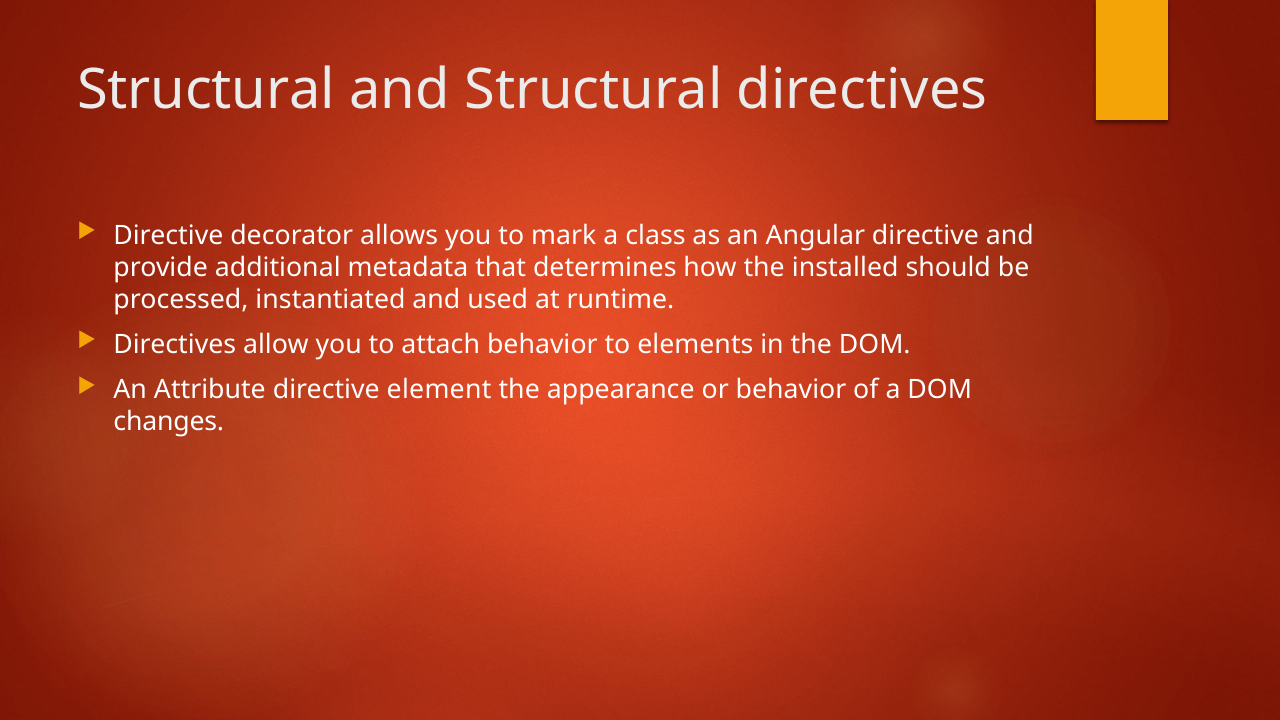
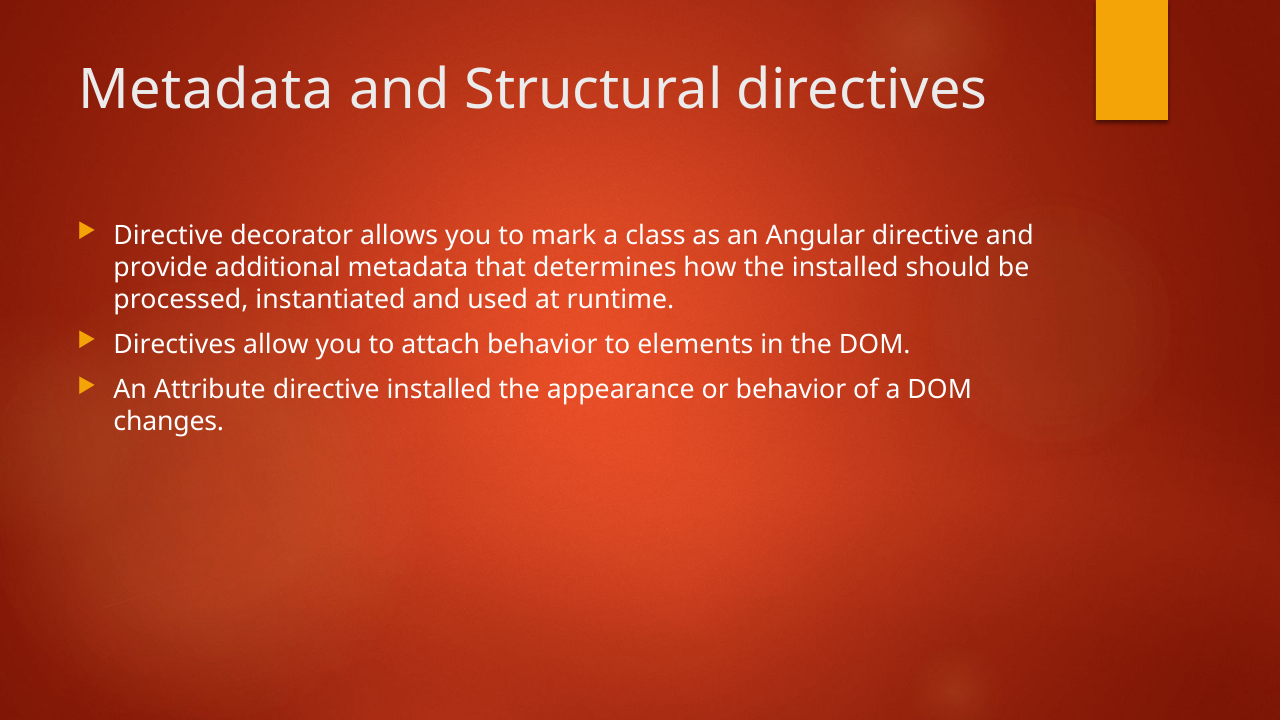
Structural at (206, 90): Structural -> Metadata
directive element: element -> installed
